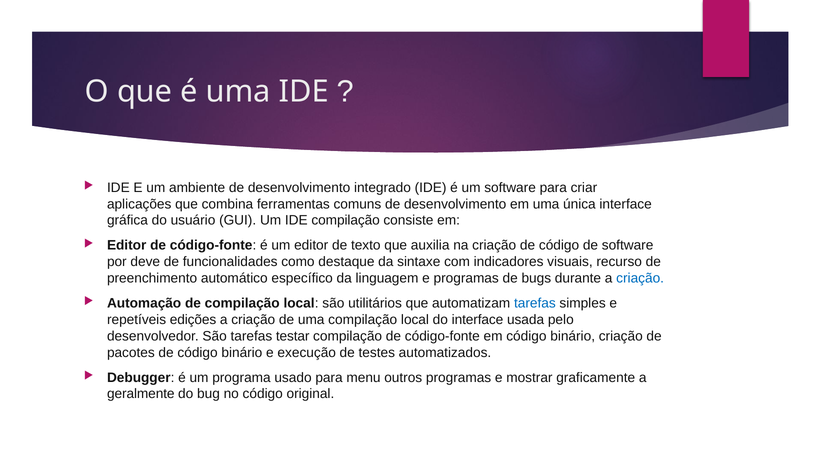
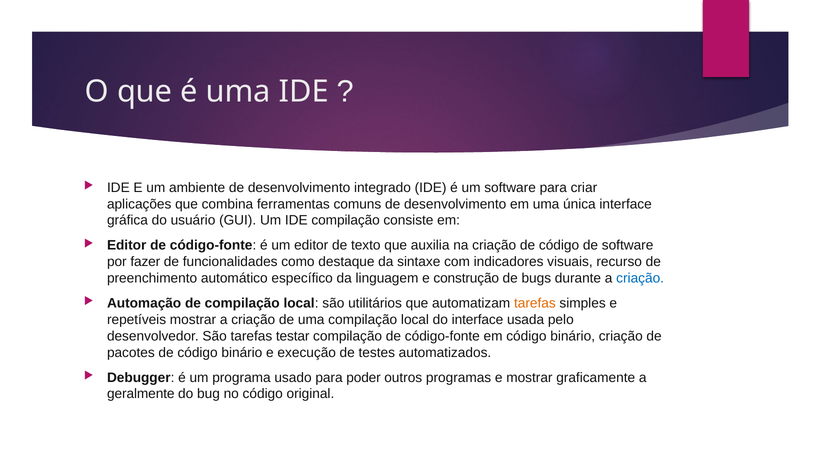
deve: deve -> fazer
e programas: programas -> construção
tarefas at (535, 303) colour: blue -> orange
repetíveis edições: edições -> mostrar
menu: menu -> poder
